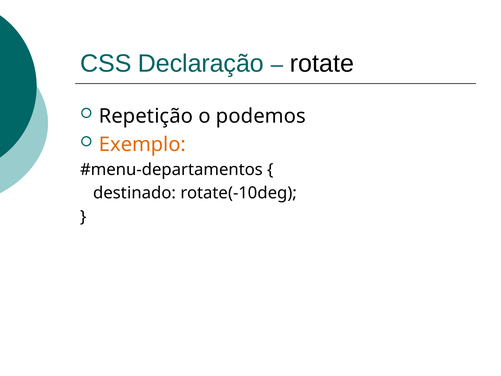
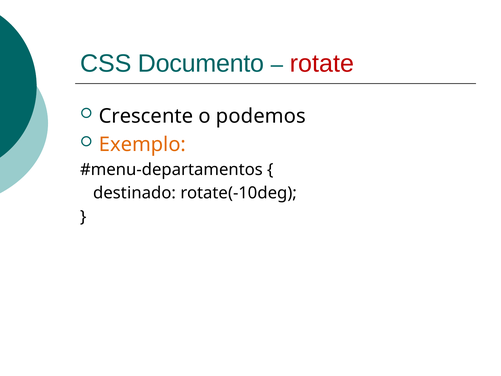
Declaração: Declaração -> Documento
rotate colour: black -> red
Repetição: Repetição -> Crescente
